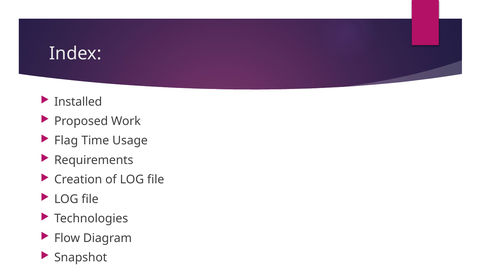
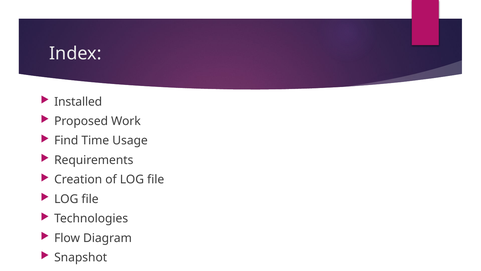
Flag: Flag -> Find
